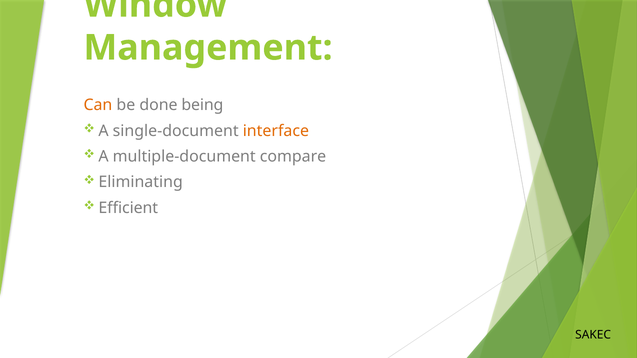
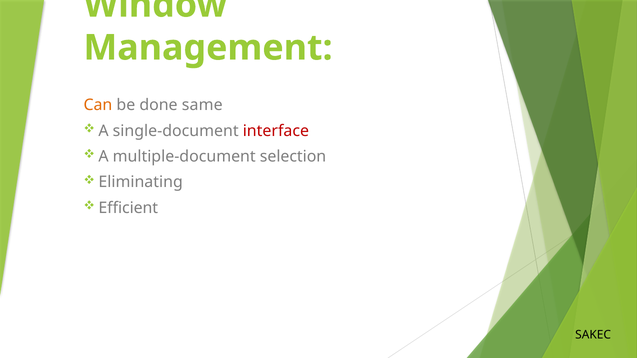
being: being -> same
interface colour: orange -> red
compare: compare -> selection
